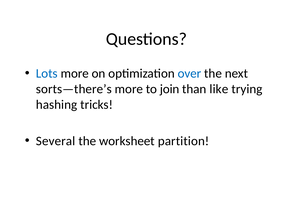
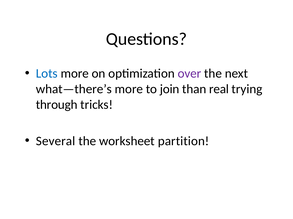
over colour: blue -> purple
sorts—there’s: sorts—there’s -> what—there’s
like: like -> real
hashing: hashing -> through
